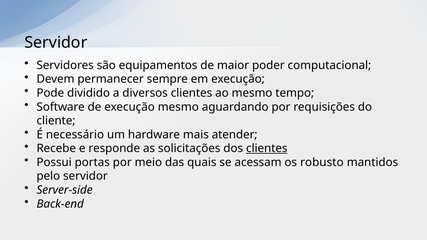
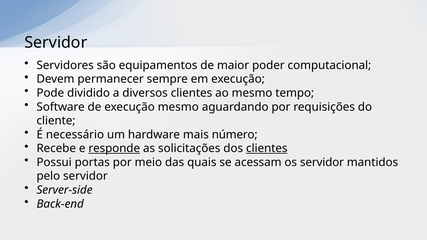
atender: atender -> número
responde underline: none -> present
os robusto: robusto -> servidor
